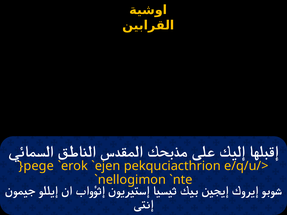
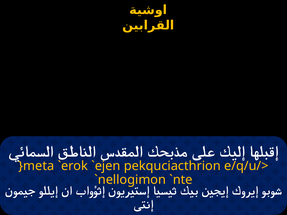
}pege: }pege -> }meta
